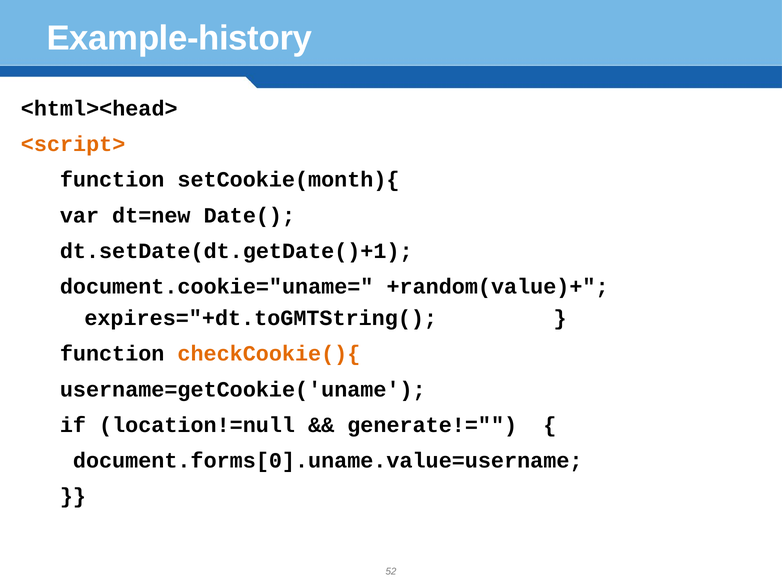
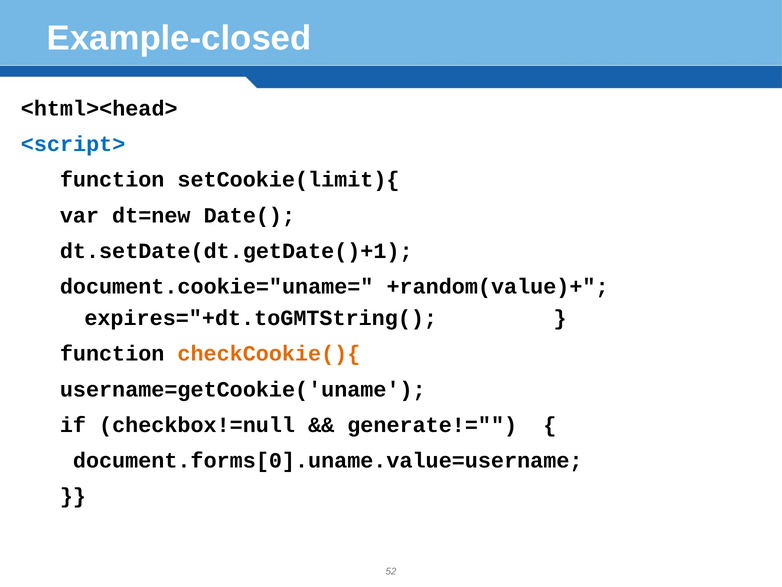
Example-history: Example-history -> Example-closed
<script> colour: orange -> blue
setCookie(month){: setCookie(month){ -> setCookie(limit){
location!=null: location!=null -> checkbox!=null
